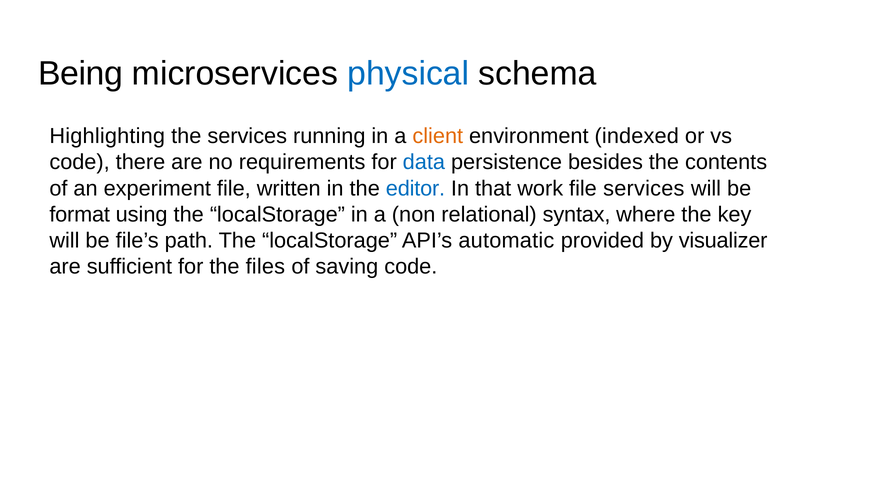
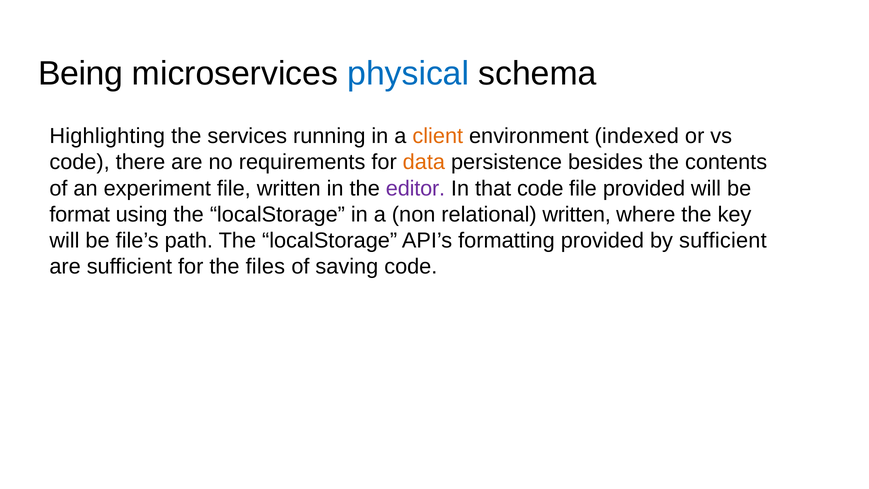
data colour: blue -> orange
editor colour: blue -> purple
that work: work -> code
file services: services -> provided
relational syntax: syntax -> written
automatic: automatic -> formatting
by visualizer: visualizer -> sufficient
